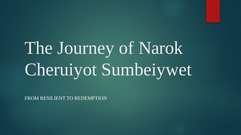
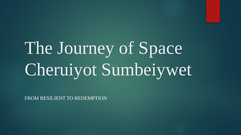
Narok: Narok -> Space
